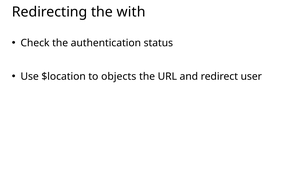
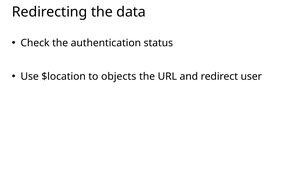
with: with -> data
